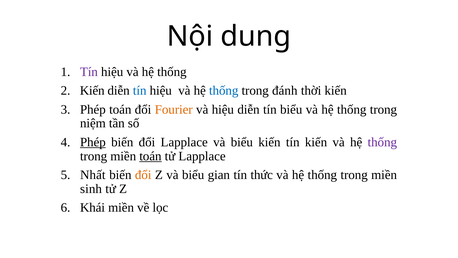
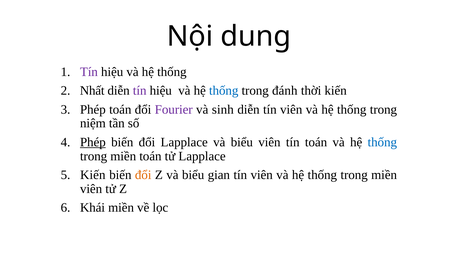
Kiến at (92, 91): Kiến -> Nhất
tín at (140, 91) colour: blue -> purple
Fourier colour: orange -> purple
và hiệu: hiệu -> sinh
diễn tín biểu: biểu -> viên
biểu kiến: kiến -> viên
tín kiến: kiến -> toán
thống at (382, 142) colour: purple -> blue
toán at (150, 156) underline: present -> none
Nhất at (93, 175): Nhất -> Kiến
thức at (262, 175): thức -> viên
sinh at (91, 188): sinh -> viên
